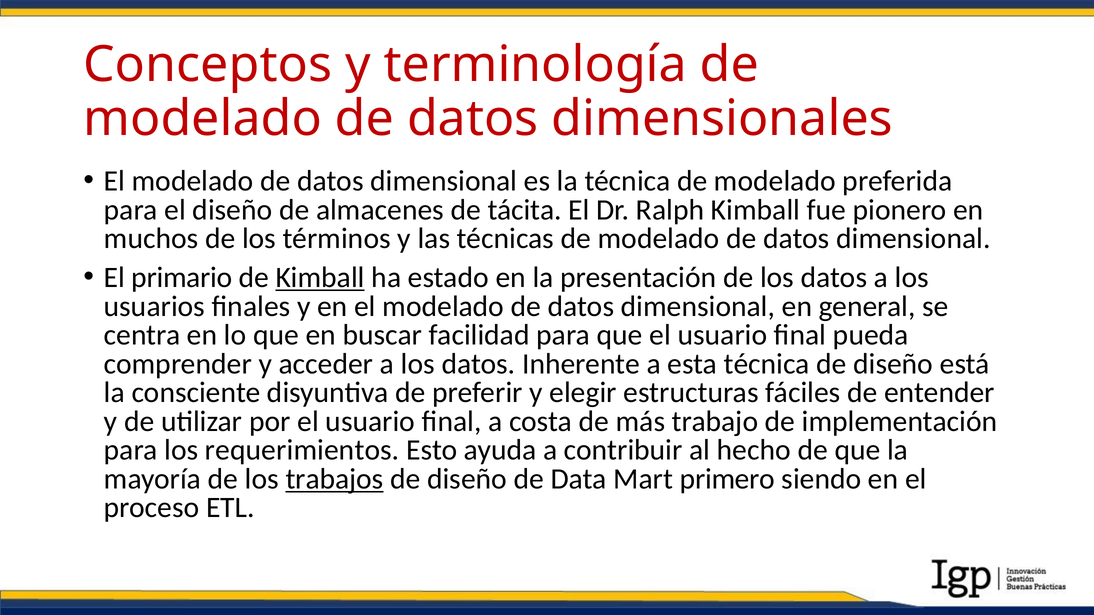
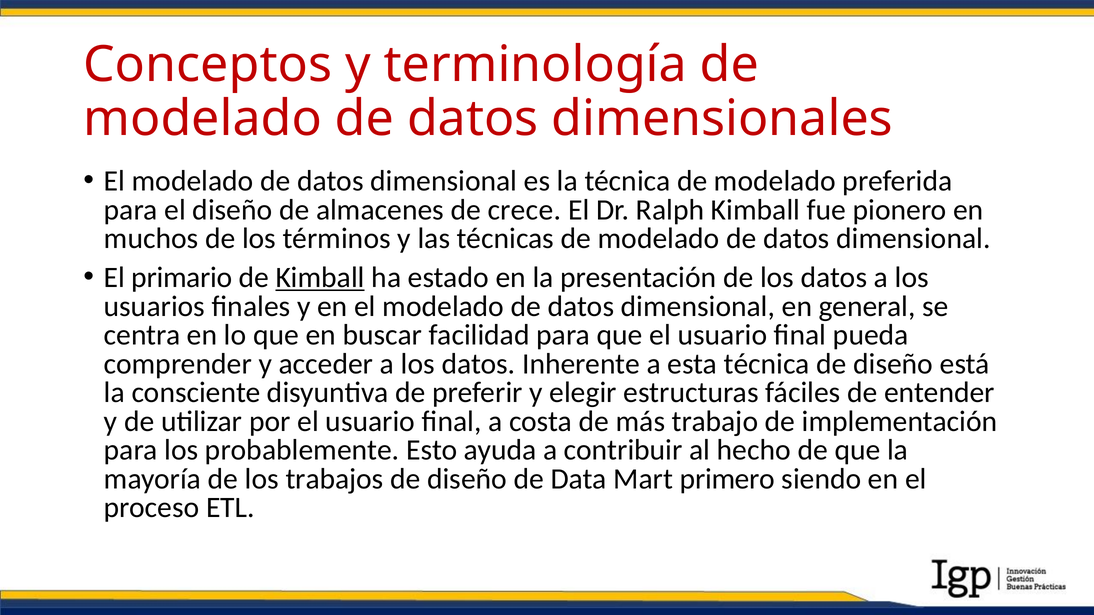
tácita: tácita -> crece
requerimientos: requerimientos -> probablemente
trabajos underline: present -> none
